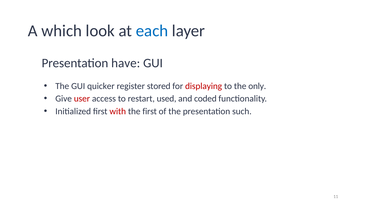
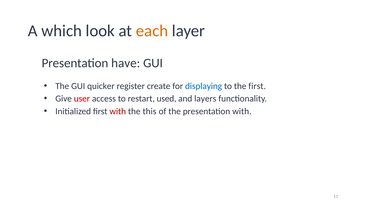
each colour: blue -> orange
stored: stored -> create
displaying colour: red -> blue
the only: only -> first
coded: coded -> layers
the first: first -> this
presentation such: such -> with
